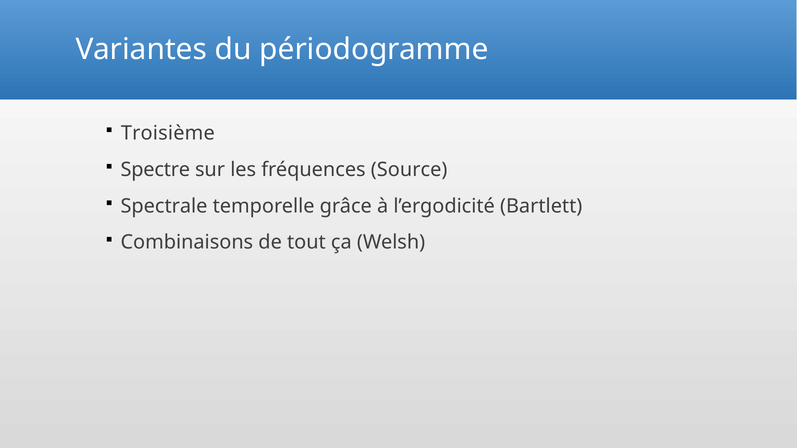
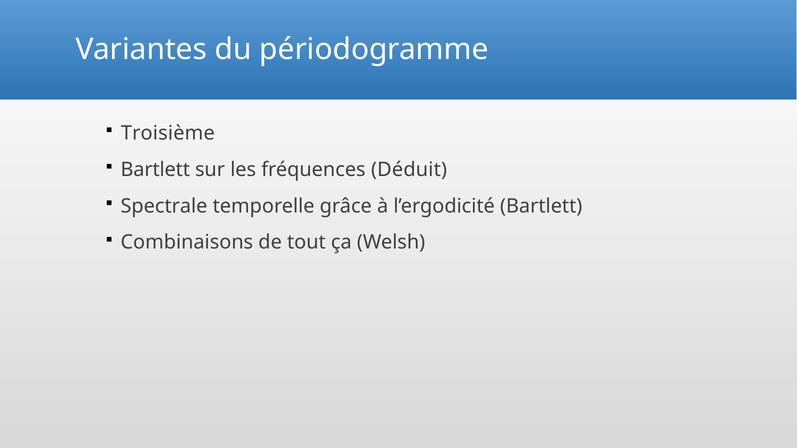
Spectre at (155, 170): Spectre -> Bartlett
Source: Source -> Déduit
